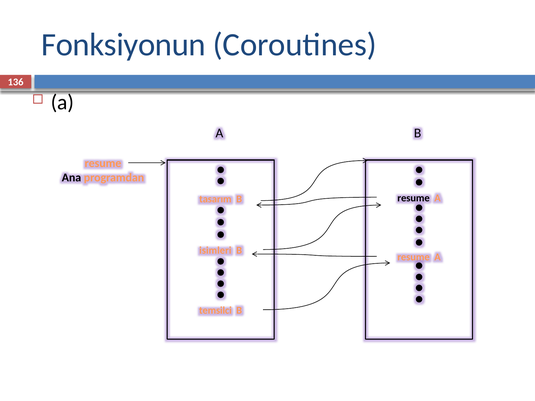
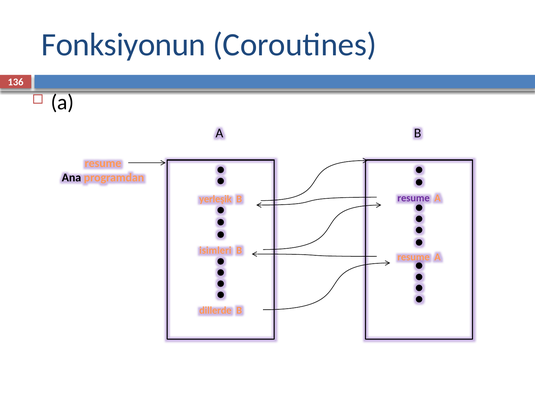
resume at (414, 198) colour: black -> purple
tasarım: tasarım -> yerleşik
temsilci: temsilci -> dillerde
